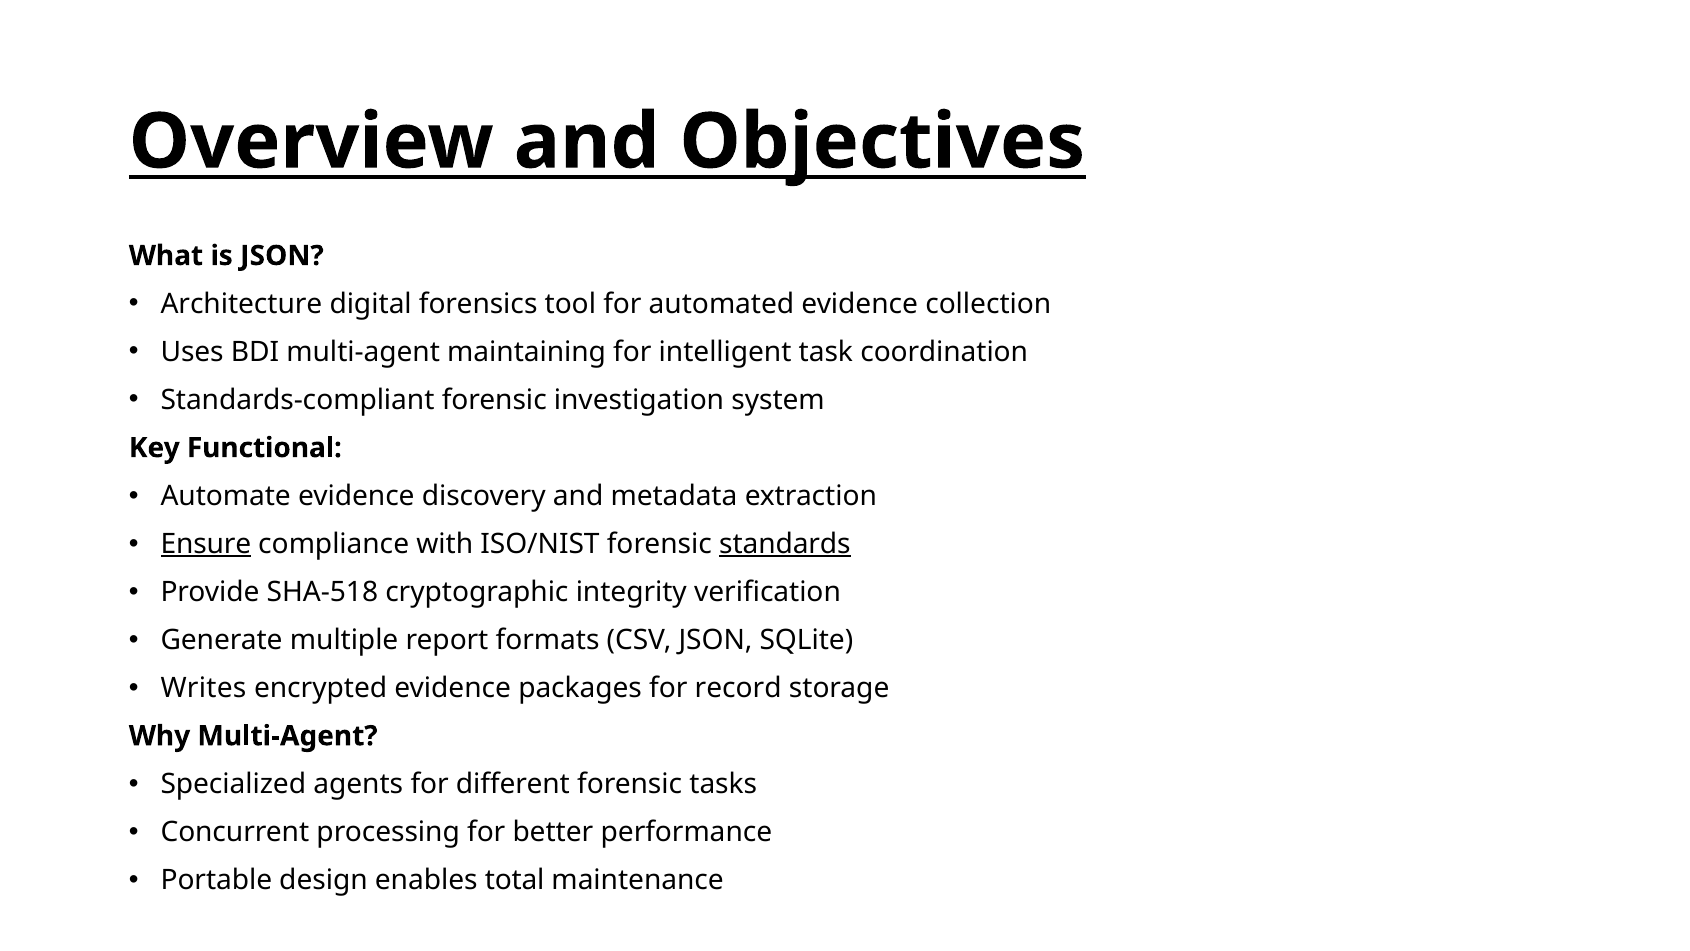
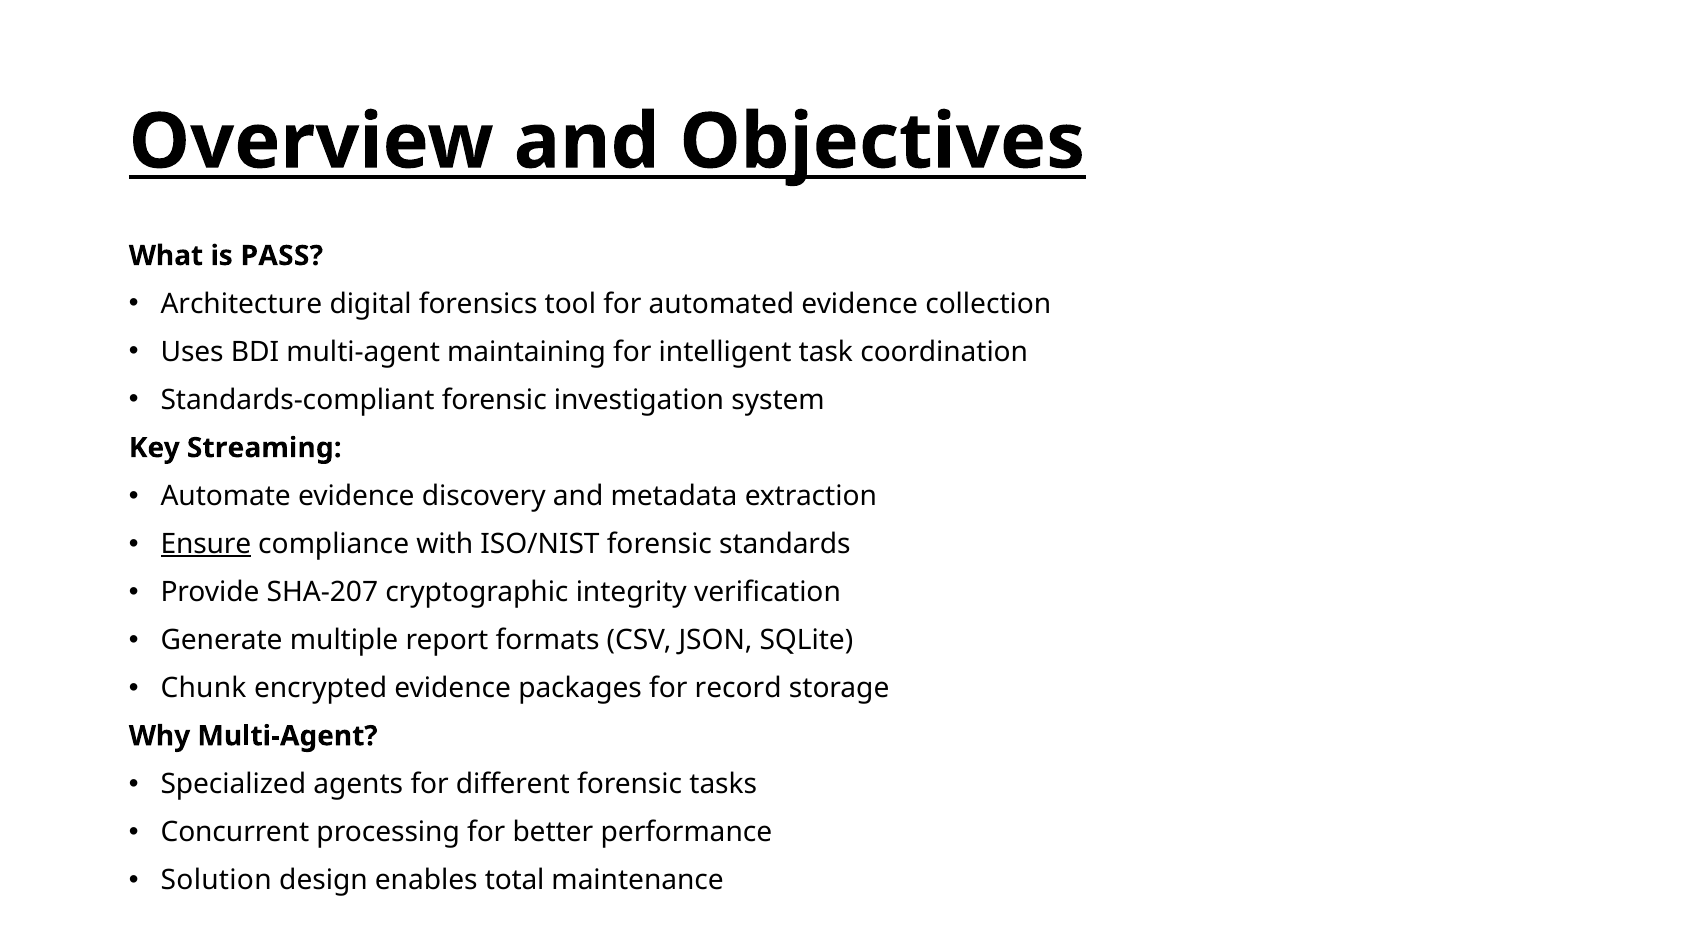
is JSON: JSON -> PASS
Functional: Functional -> Streaming
standards underline: present -> none
SHA-518: SHA-518 -> SHA-207
Writes: Writes -> Chunk
Portable: Portable -> Solution
